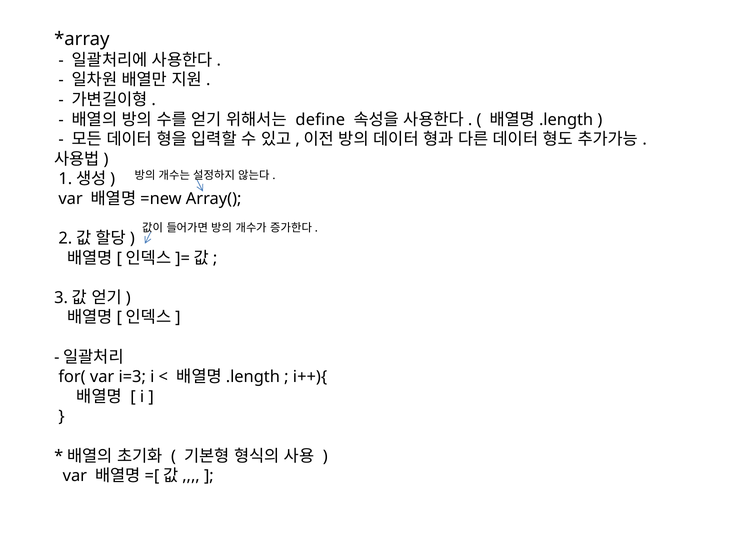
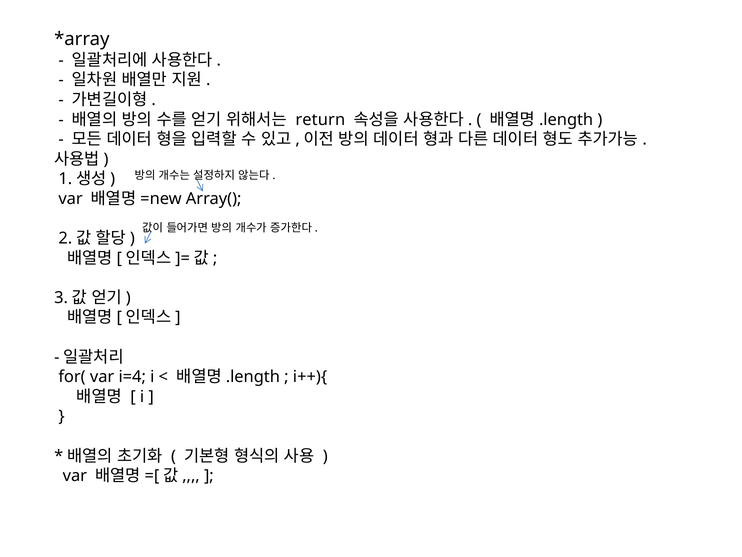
define: define -> return
i=3: i=3 -> i=4
